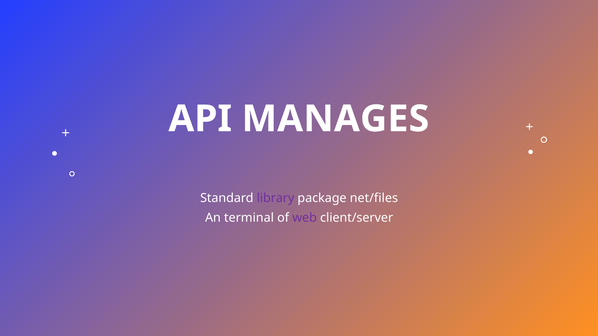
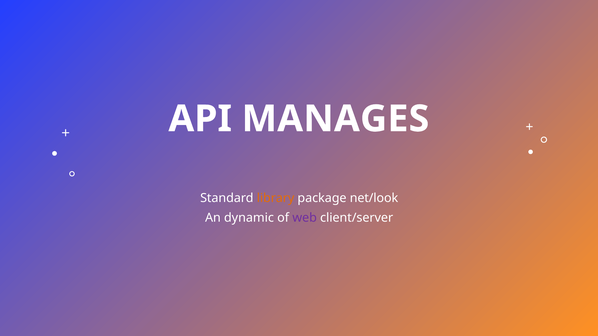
library colour: purple -> orange
net/files: net/files -> net/look
terminal: terminal -> dynamic
